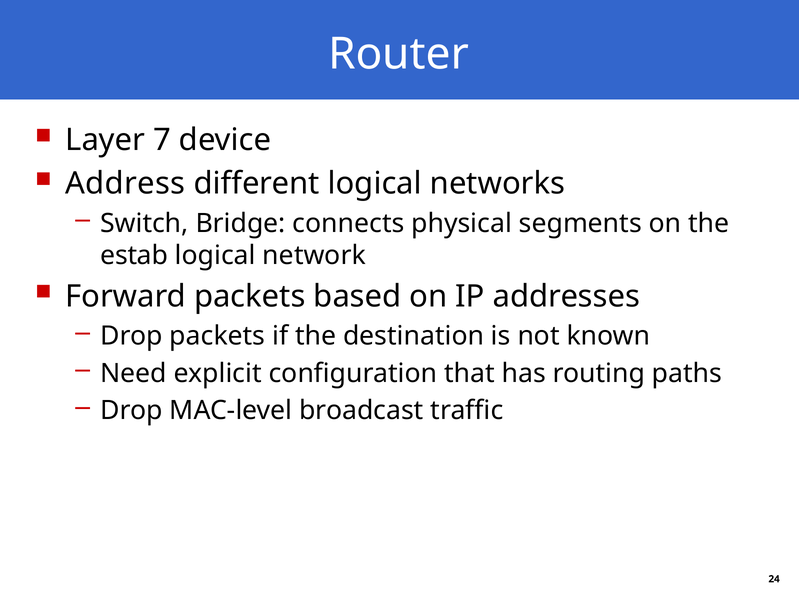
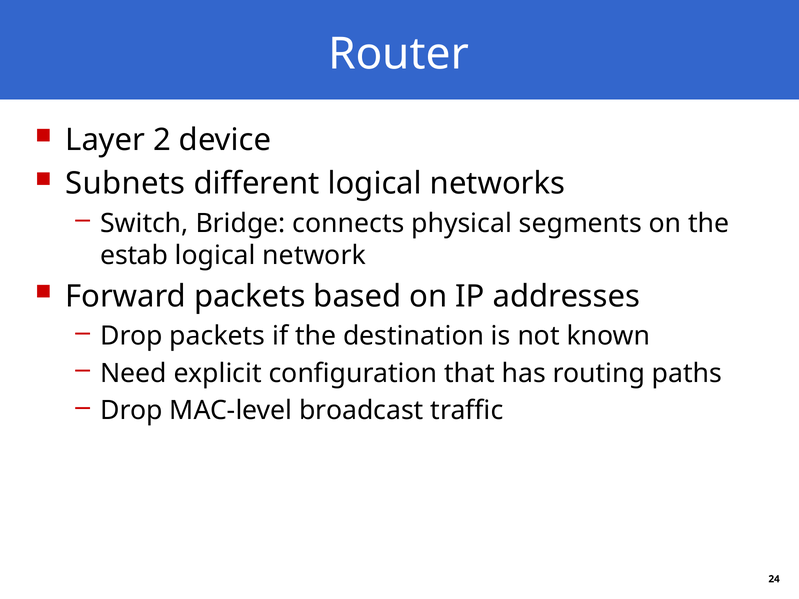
7: 7 -> 2
Address: Address -> Subnets
